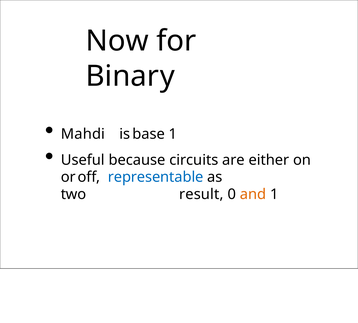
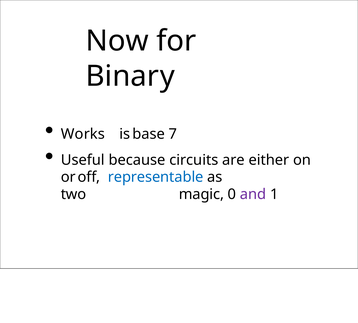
Mahdi: Mahdi -> Works
1 at (173, 134): 1 -> 7
result: result -> magic
and colour: orange -> purple
